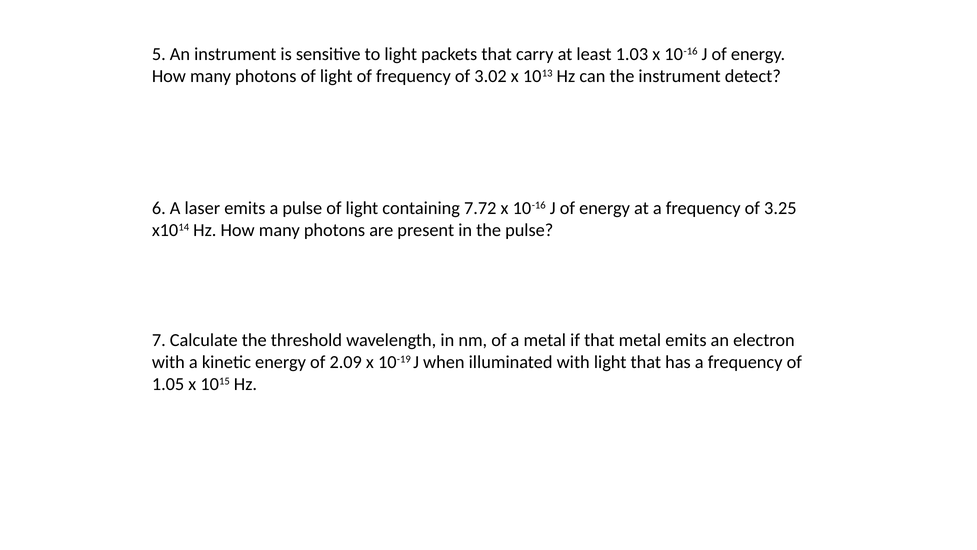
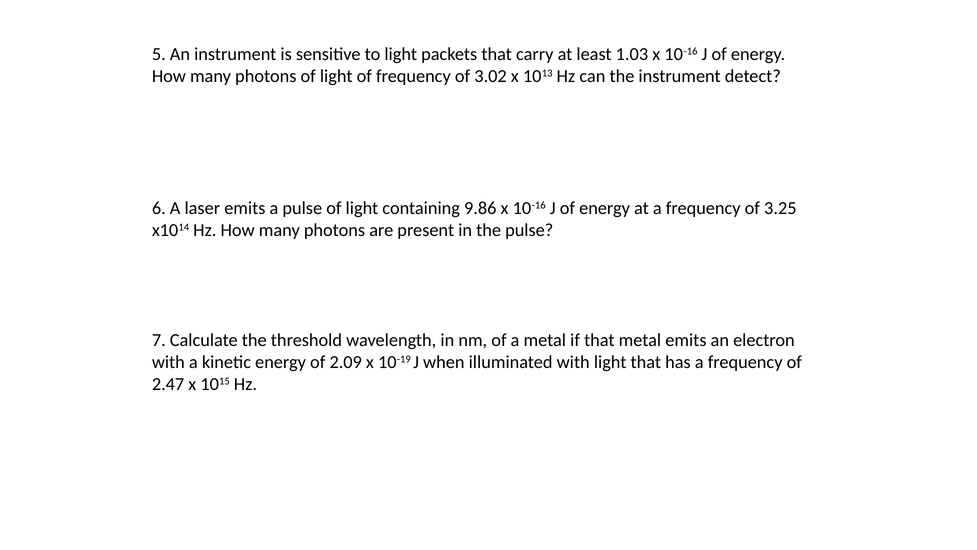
7.72: 7.72 -> 9.86
1.05: 1.05 -> 2.47
